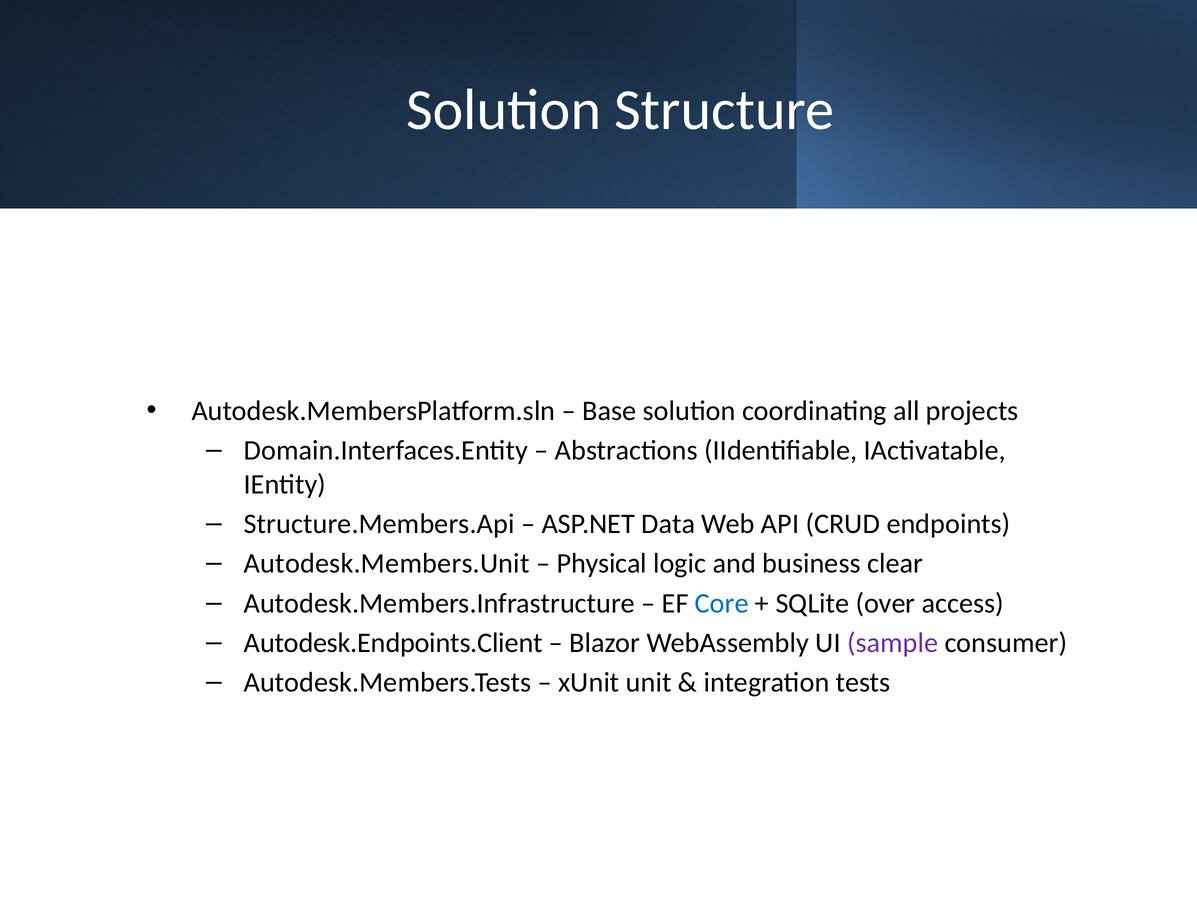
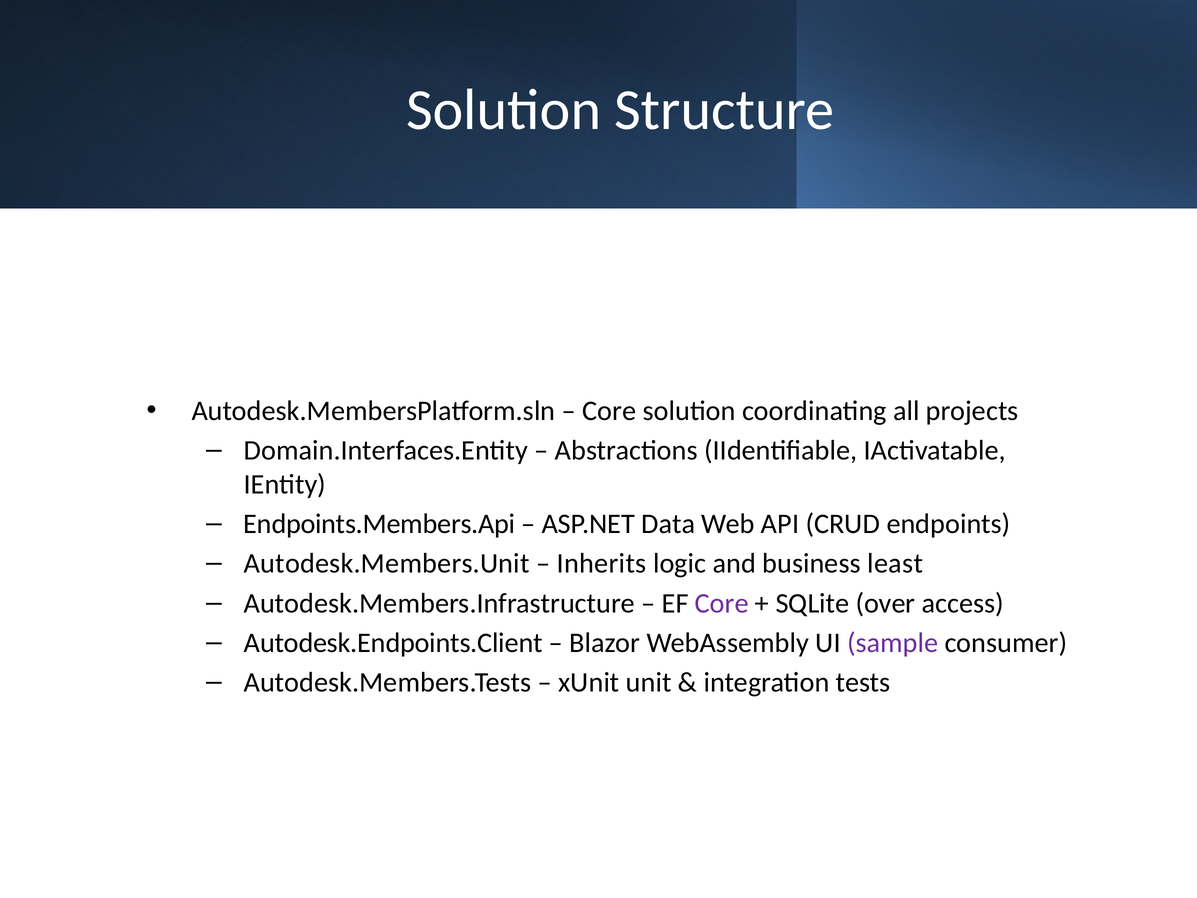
Base at (609, 411): Base -> Core
Structure.Members.Api: Structure.Members.Api -> Endpoints.Members.Api
Physical: Physical -> Inherits
clear: clear -> least
Core at (722, 603) colour: blue -> purple
